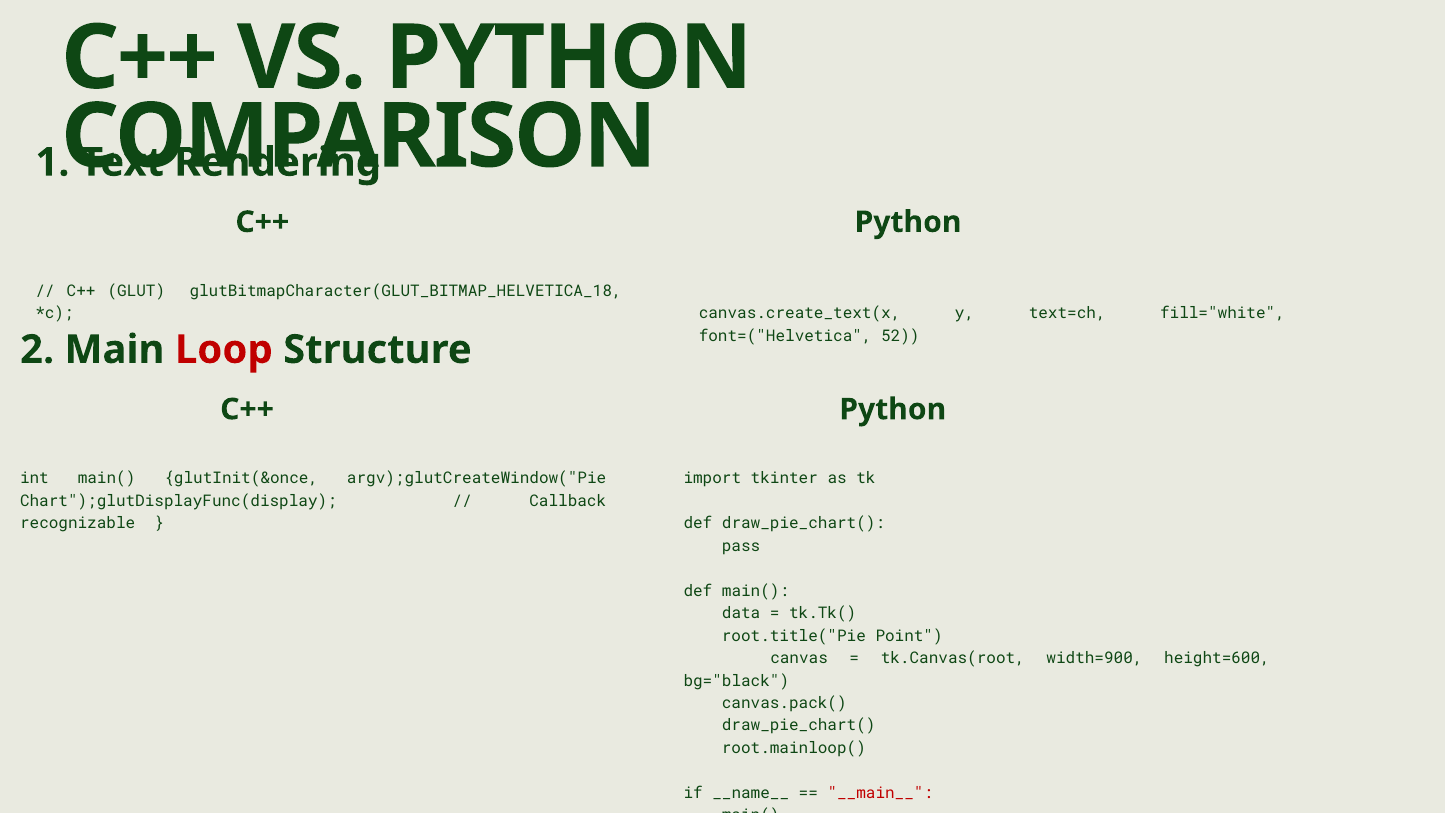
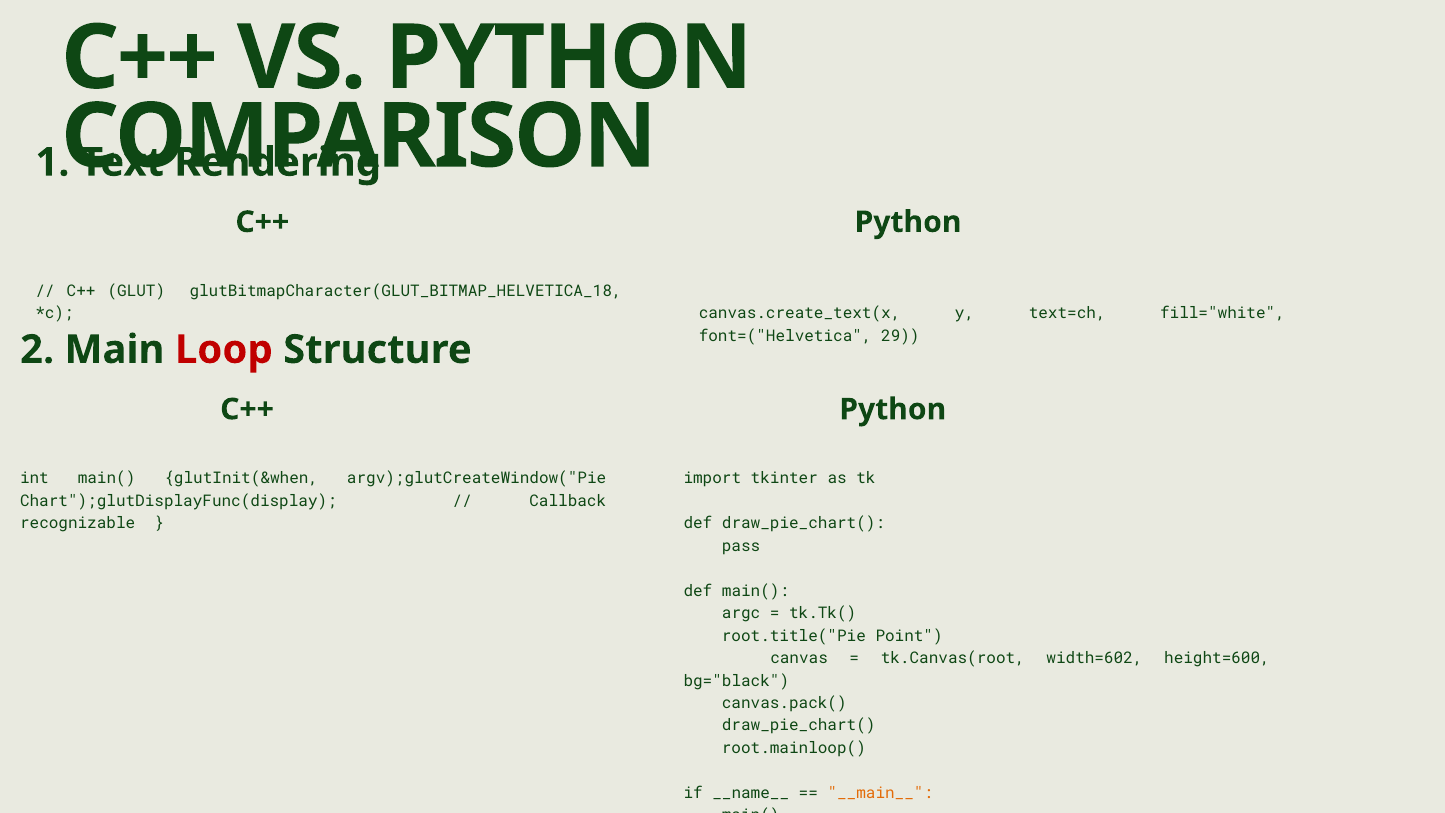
52: 52 -> 29
glutInit(&once: glutInit(&once -> glutInit(&when
data: data -> argc
width=900: width=900 -> width=602
__main__ colour: red -> orange
